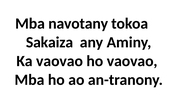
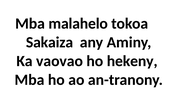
navotany: navotany -> malahelo
ho vaovao: vaovao -> hekeny
